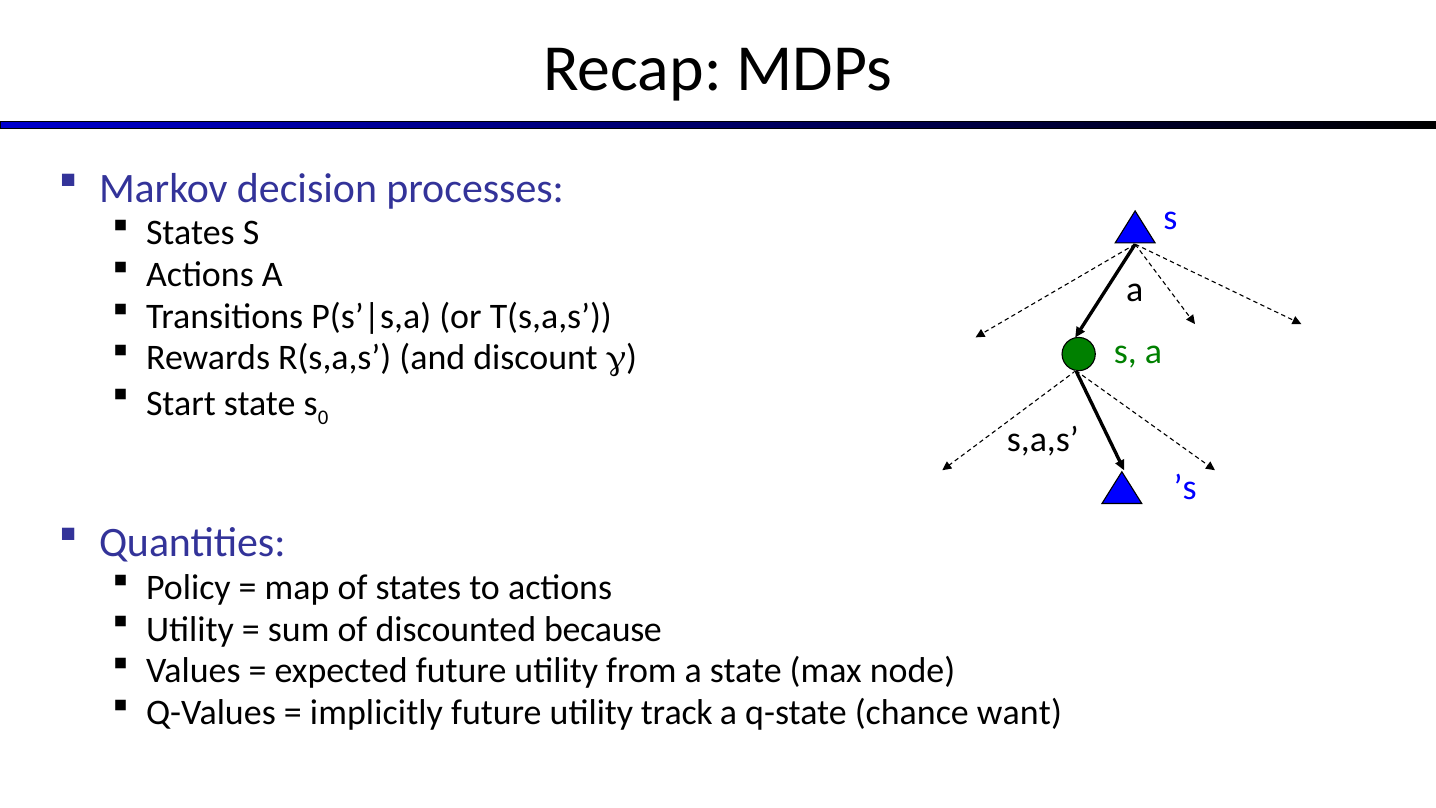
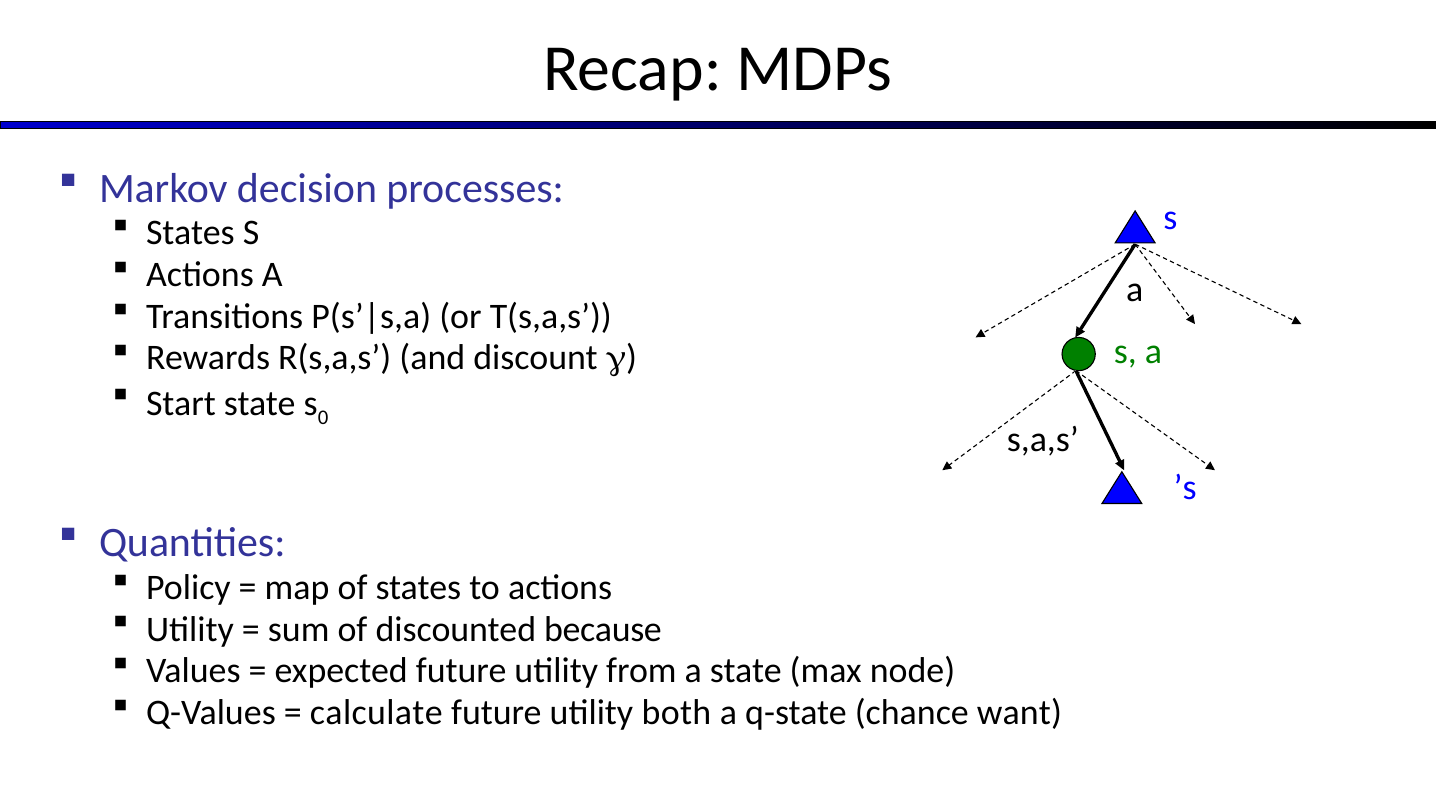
implicitly: implicitly -> calculate
track: track -> both
